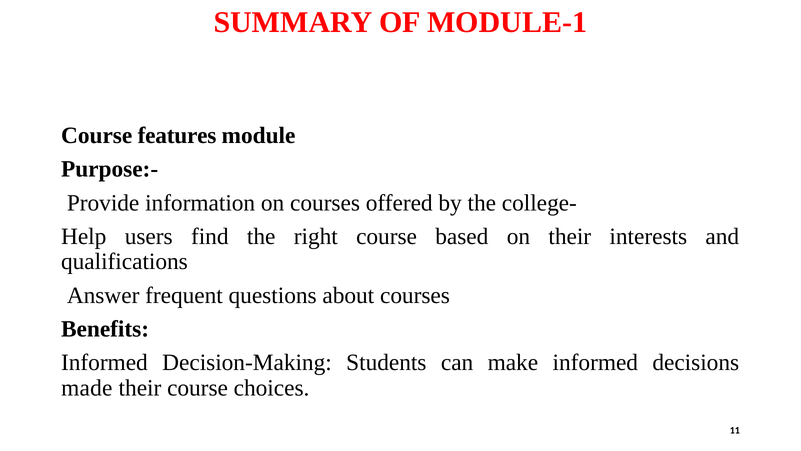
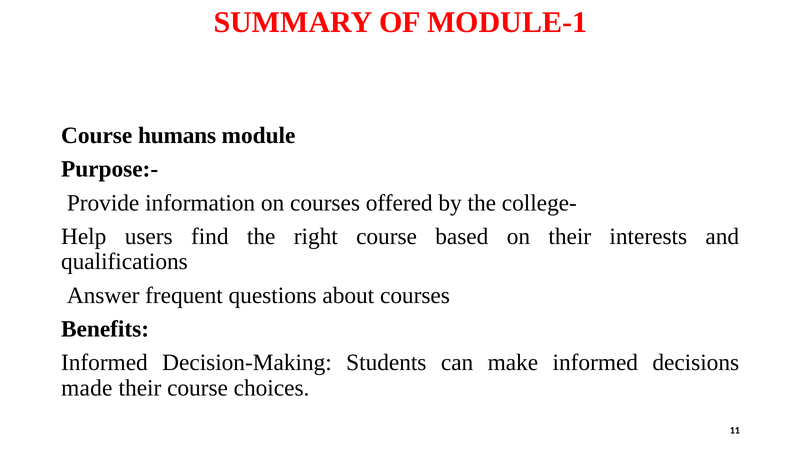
features: features -> humans
